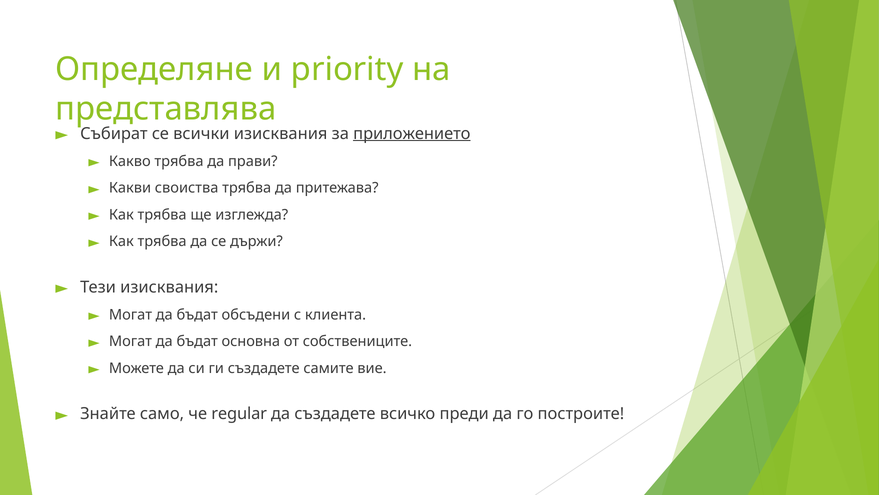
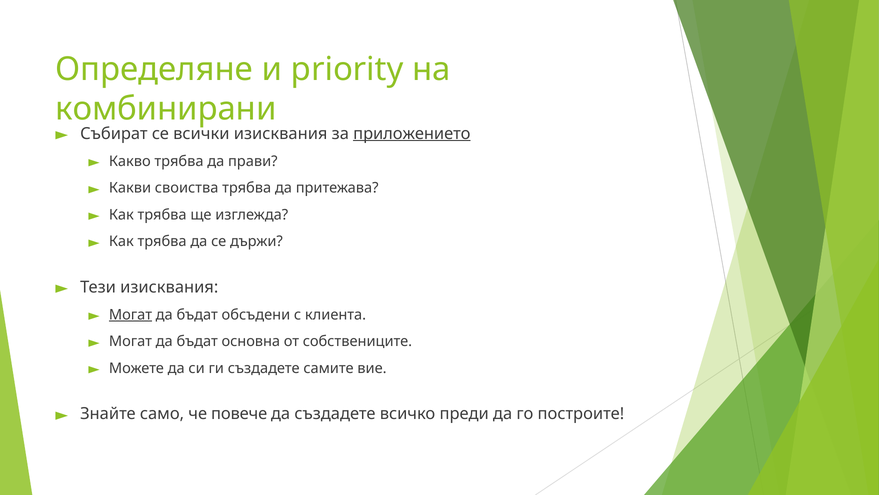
представлява: представлява -> комбинирани
Могат at (131, 314) underline: none -> present
regular: regular -> повече
